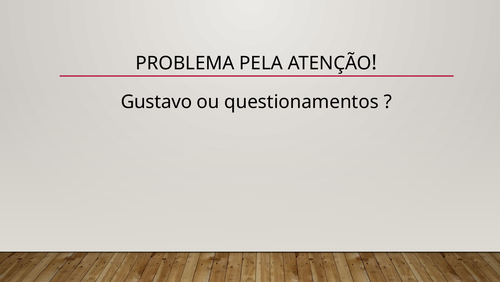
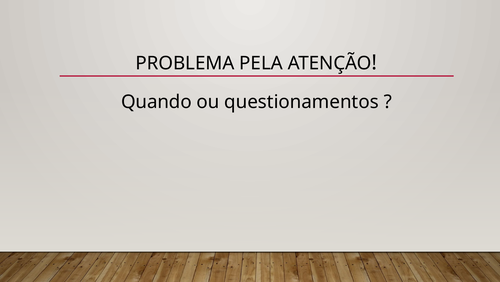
Gustavo: Gustavo -> Quando
